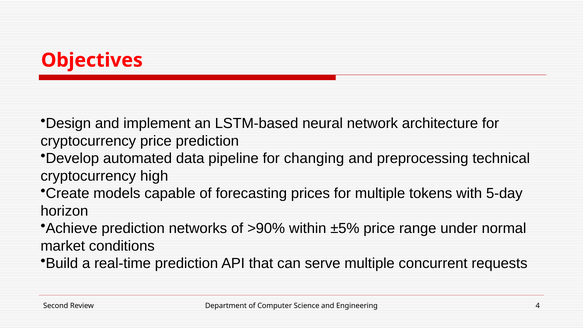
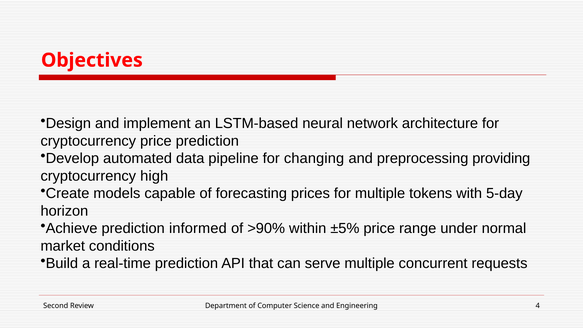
technical: technical -> providing
networks: networks -> informed
